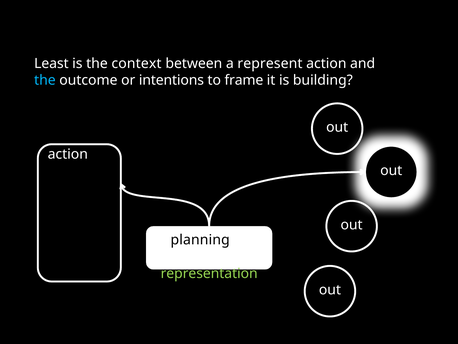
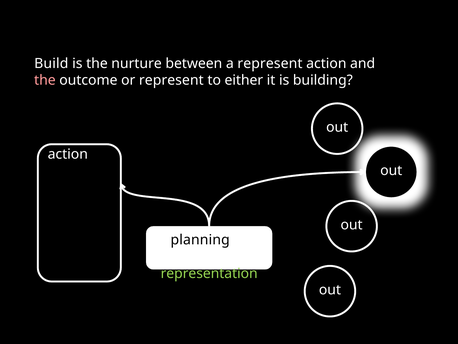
Least: Least -> Build
context: context -> nurture
the at (45, 80) colour: light blue -> pink
or intentions: intentions -> represent
frame: frame -> either
